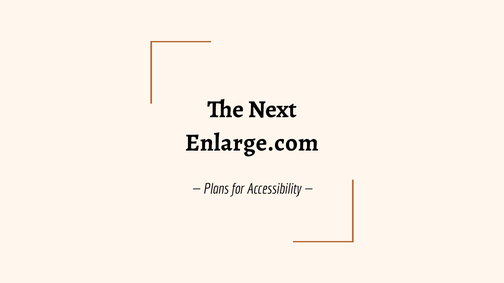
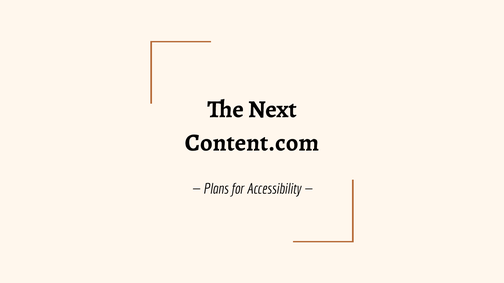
Enlarge.com: Enlarge.com -> Content.com
